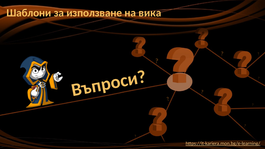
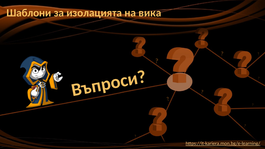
използване: използване -> изолацията
